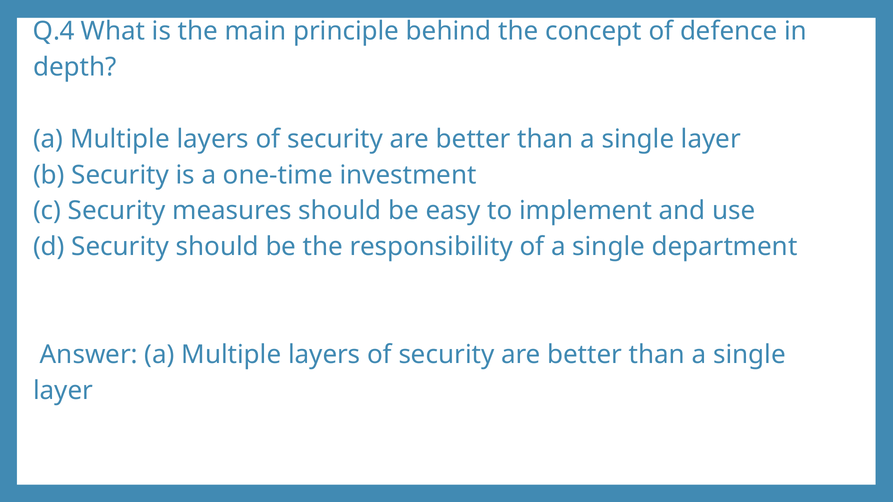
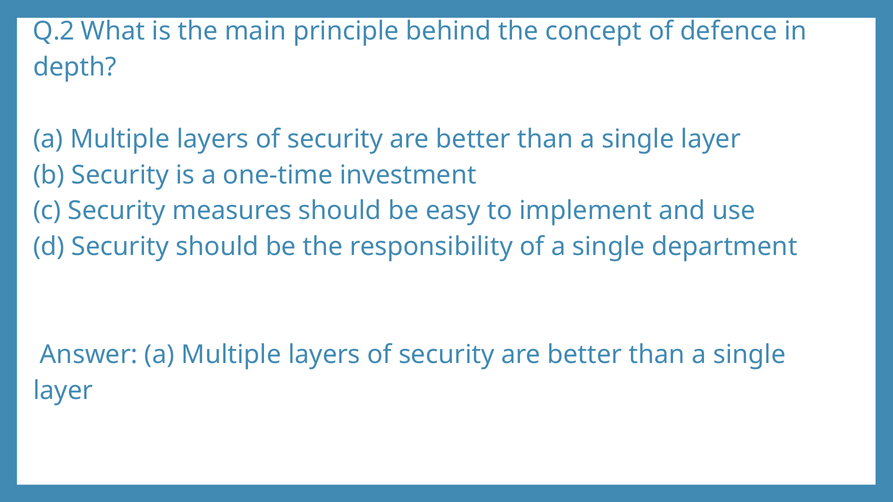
Q.4: Q.4 -> Q.2
